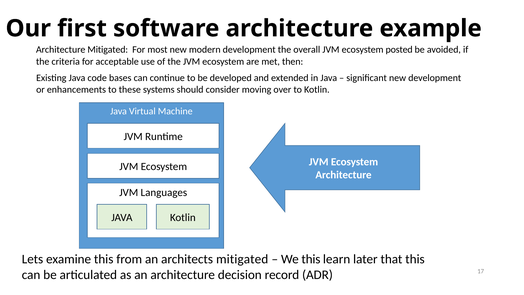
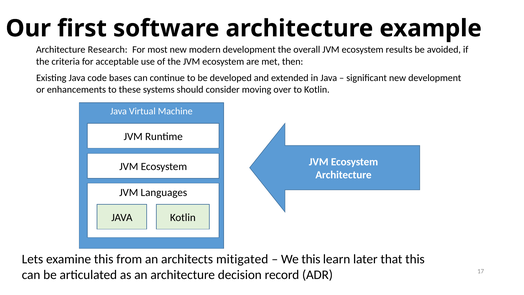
Architecture Mitigated: Mitigated -> Research
posted: posted -> results
